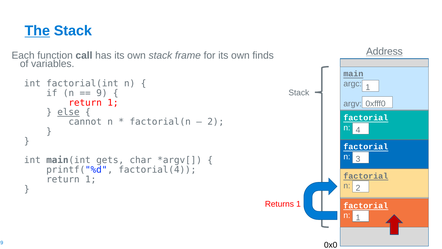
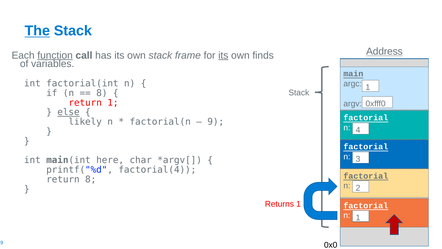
function underline: none -> present
its at (223, 55) underline: none -> present
9 at (102, 93): 9 -> 8
cannot: cannot -> likely
2 at (216, 122): 2 -> 9
gets: gets -> here
1 at (91, 179): 1 -> 8
